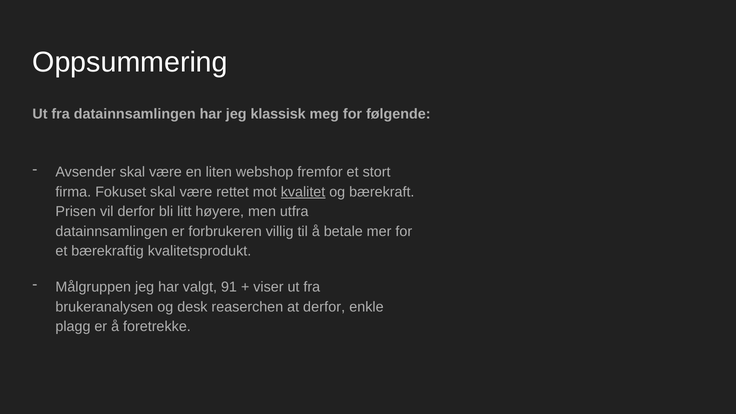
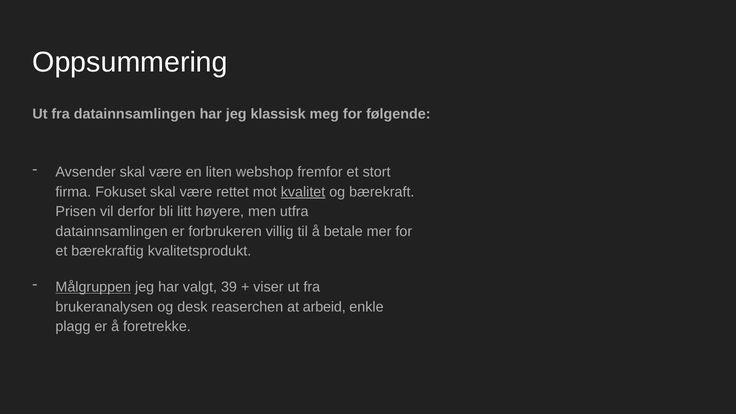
Målgruppen underline: none -> present
91: 91 -> 39
at derfor: derfor -> arbeid
